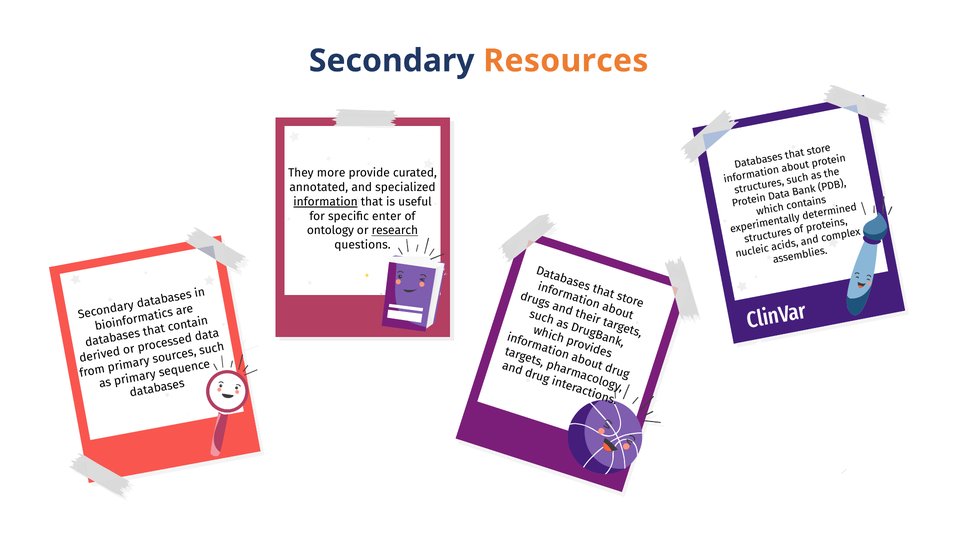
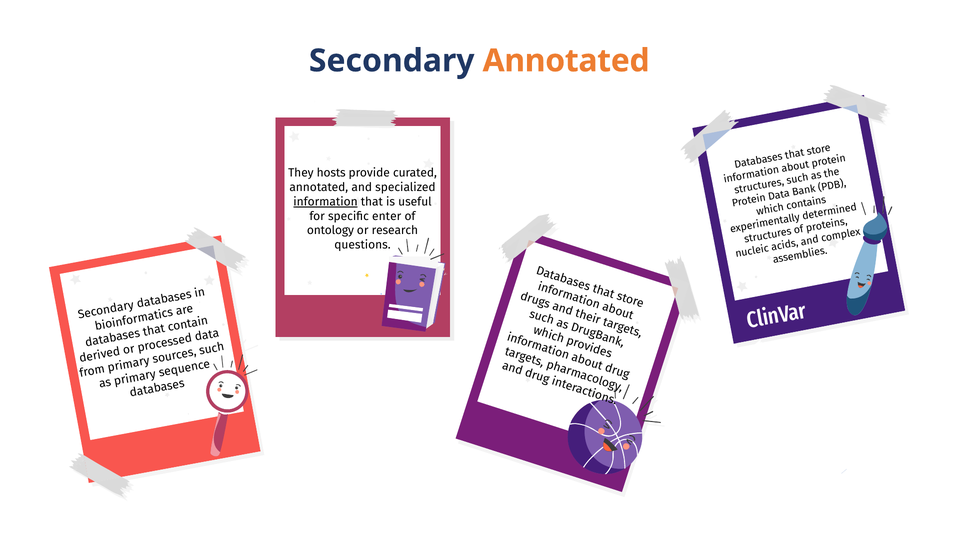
Secondary Resources: Resources -> Annotated
more: more -> hosts
research underline: present -> none
